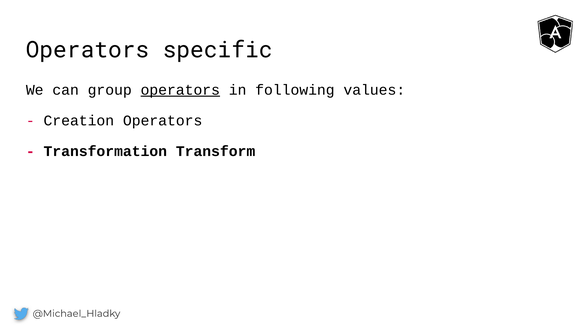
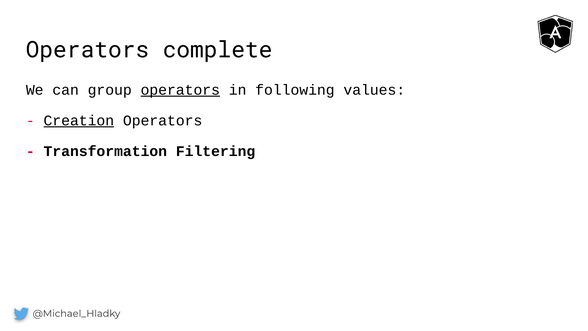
specific: specific -> complete
Creation underline: none -> present
Transform: Transform -> Filtering
